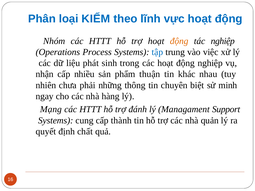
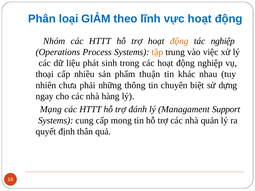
KIỂM: KIỂM -> GIẢM
tập colour: blue -> orange
nhận: nhận -> thoại
minh: minh -> dựng
thành: thành -> mong
chất: chất -> thân
